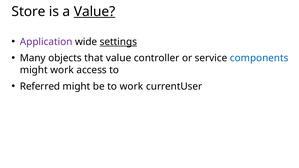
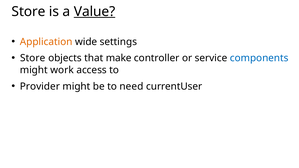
Application colour: purple -> orange
settings underline: present -> none
Many at (33, 58): Many -> Store
that value: value -> make
Referred: Referred -> Provider
to work: work -> need
